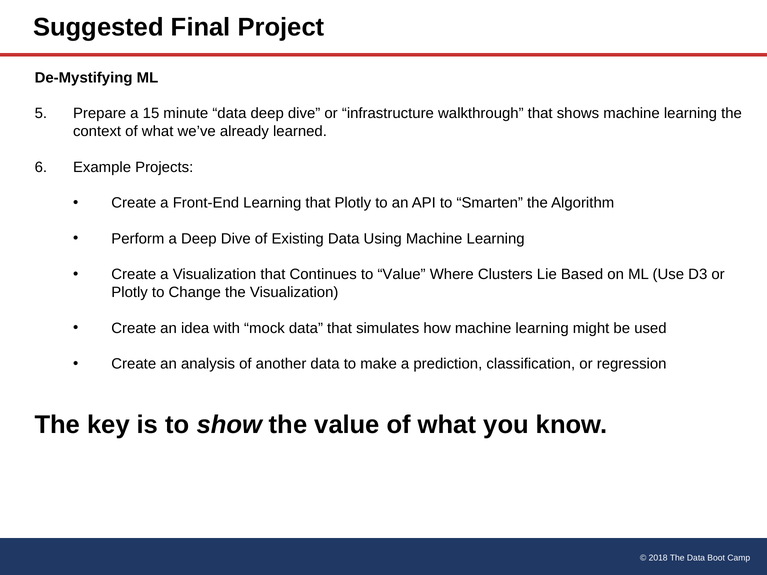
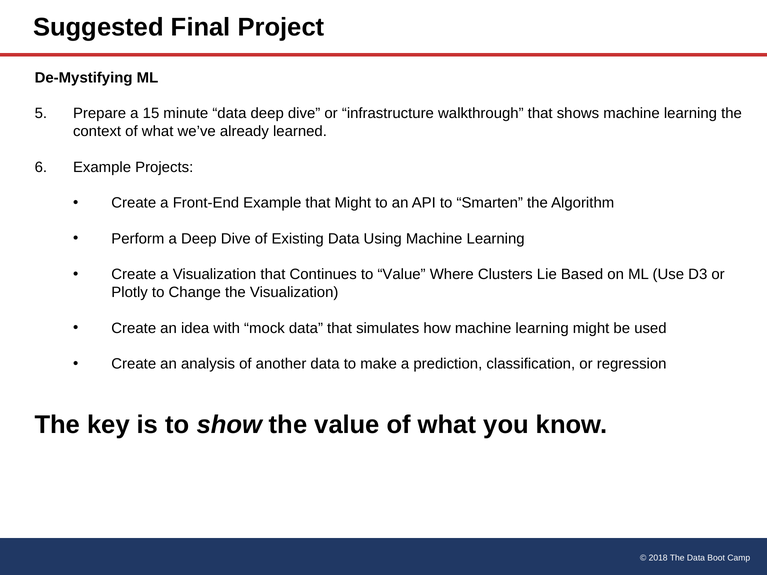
Front-End Learning: Learning -> Example
that Plotly: Plotly -> Might
